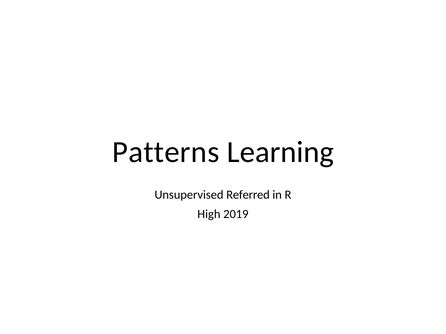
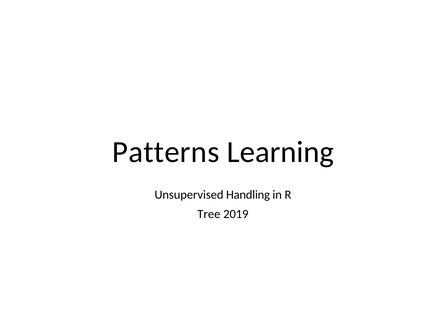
Referred: Referred -> Handling
High: High -> Tree
